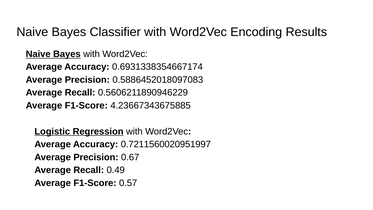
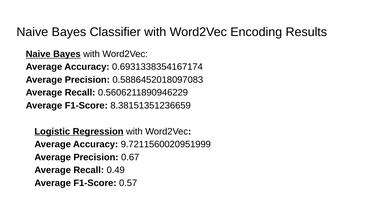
0.6931338354667174: 0.6931338354667174 -> 0.6931338354167174
4.23667343675885: 4.23667343675885 -> 8.38151351236659
0.7211560020951997: 0.7211560020951997 -> 9.7211560020951999
